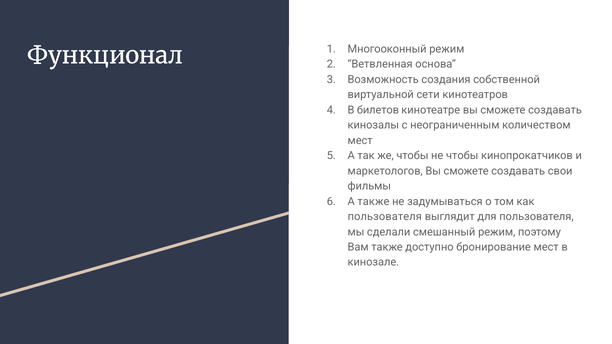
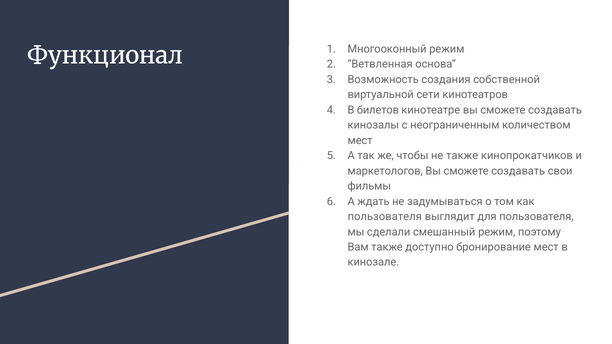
не чтобы: чтобы -> также
А также: также -> ждать
